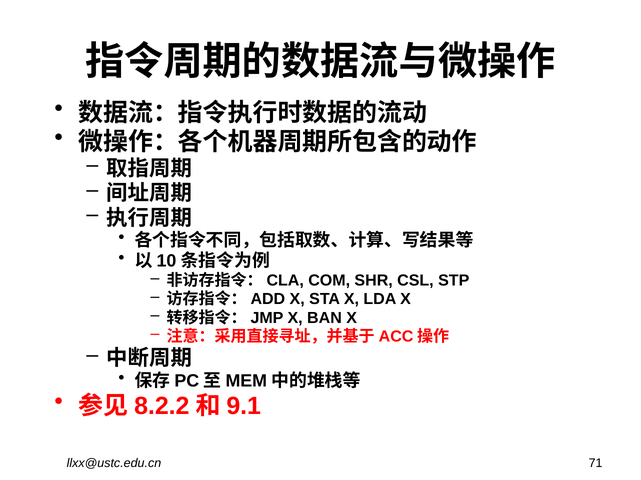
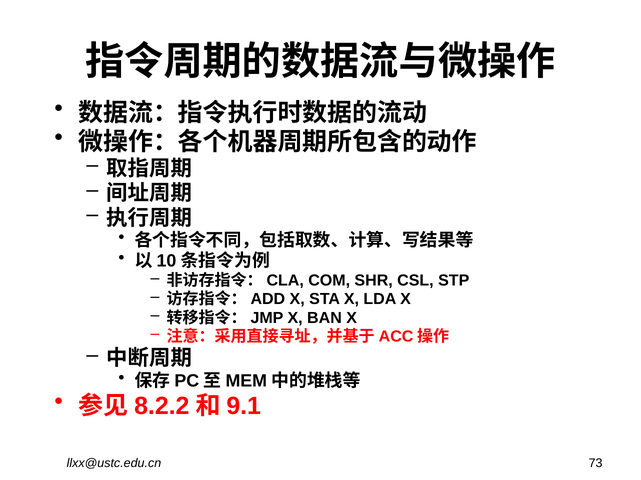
71: 71 -> 73
